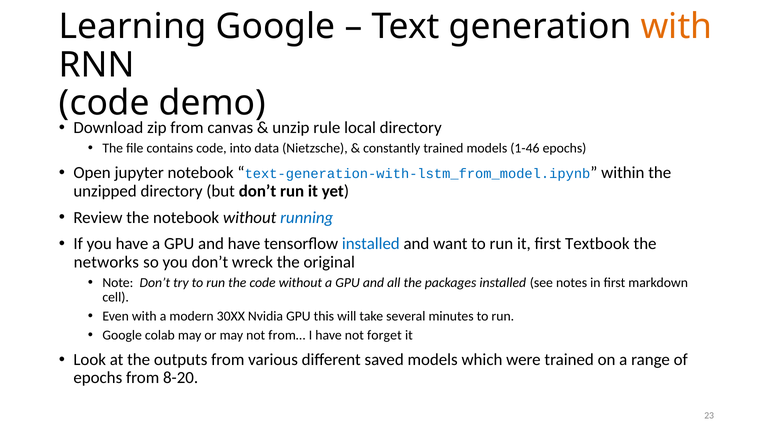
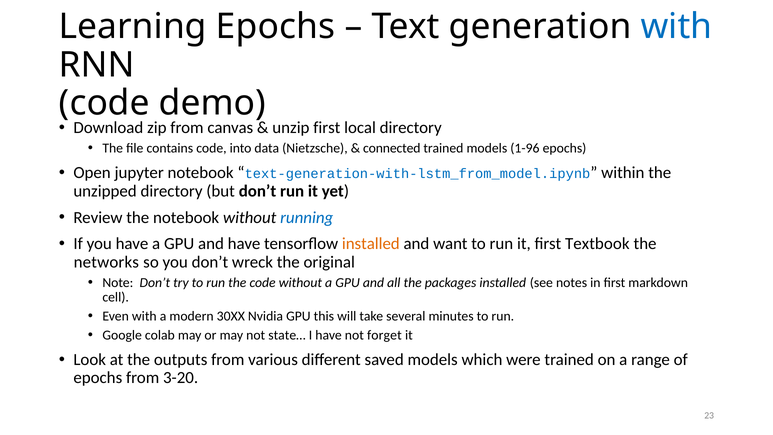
Learning Google: Google -> Epochs
with at (676, 27) colour: orange -> blue
unzip rule: rule -> first
constantly: constantly -> connected
1-46: 1-46 -> 1-96
installed at (371, 244) colour: blue -> orange
from…: from… -> state…
8-20: 8-20 -> 3-20
